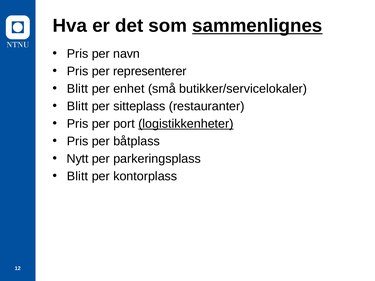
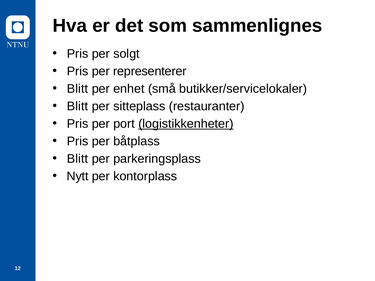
sammenlignes underline: present -> none
navn: navn -> solgt
Nytt at (78, 159): Nytt -> Blitt
Blitt at (77, 176): Blitt -> Nytt
